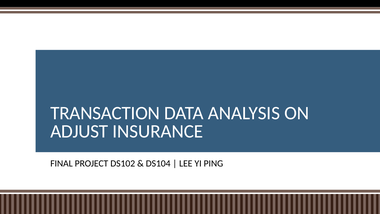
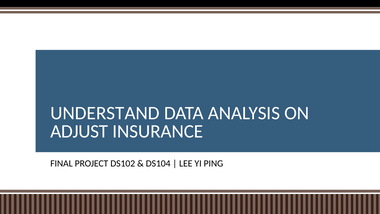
TRANSACTION: TRANSACTION -> UNDERSTAND
